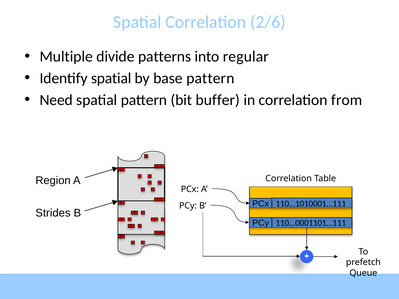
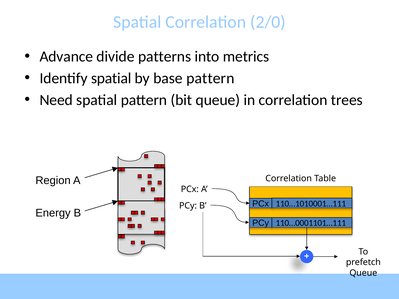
2/6: 2/6 -> 2/0
Multiple: Multiple -> Advance
regular: regular -> metrics
bit buffer: buffer -> queue
from: from -> trees
Strides: Strides -> Energy
